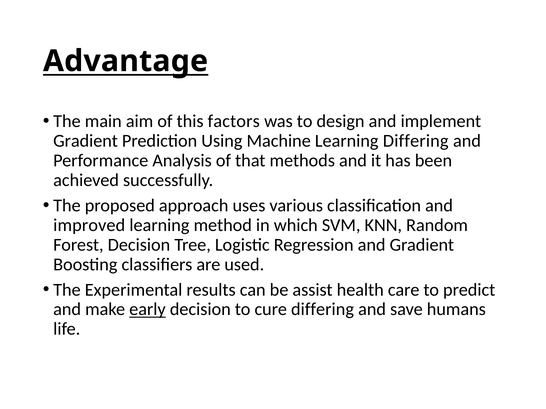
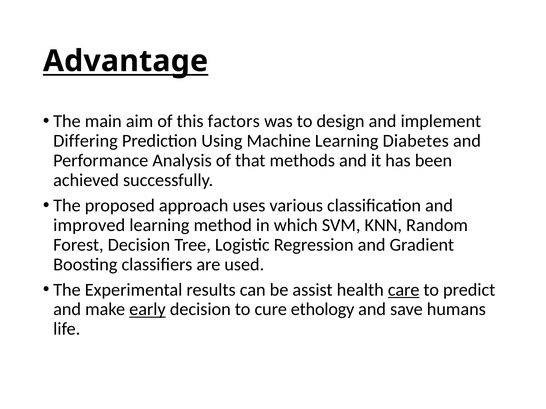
Gradient at (86, 141): Gradient -> Differing
Learning Differing: Differing -> Diabetes
care underline: none -> present
cure differing: differing -> ethology
